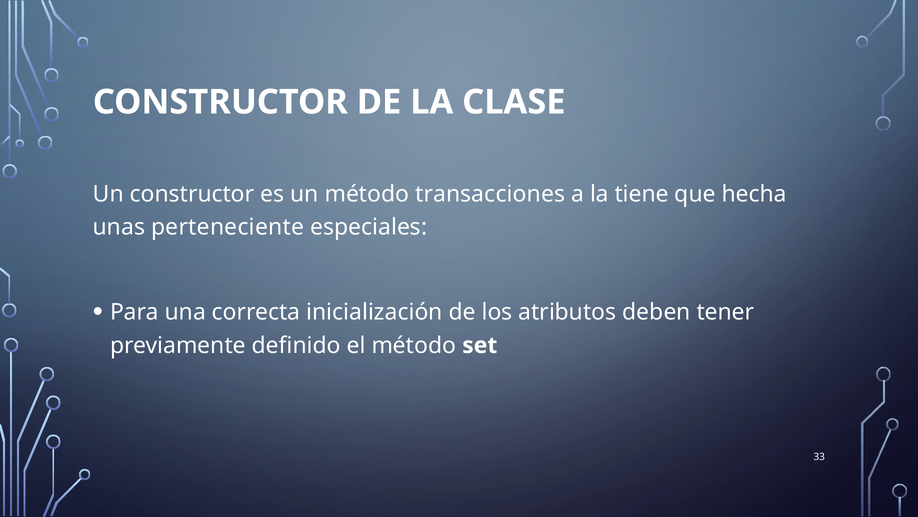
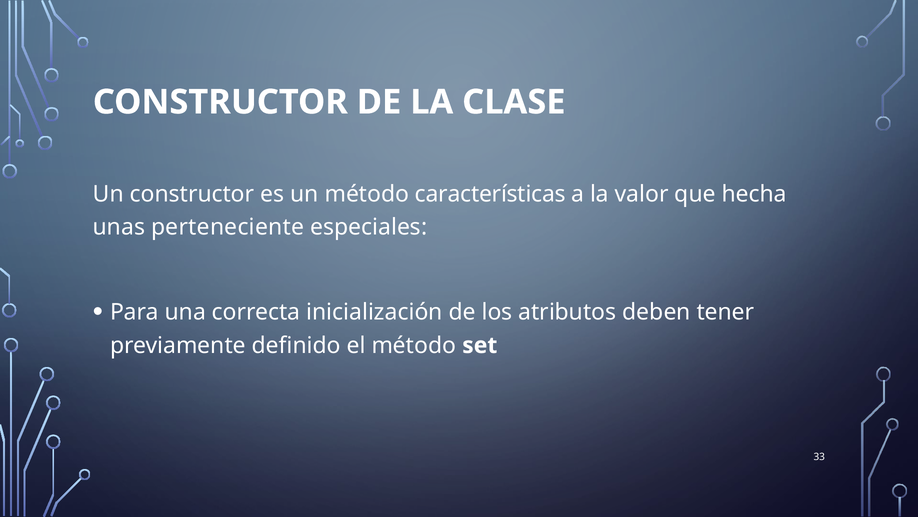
transacciones: transacciones -> características
tiene: tiene -> valor
